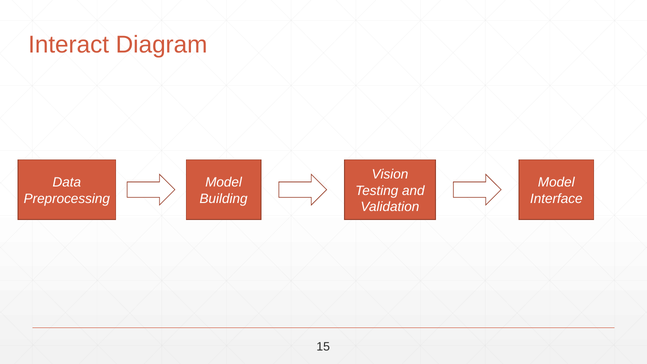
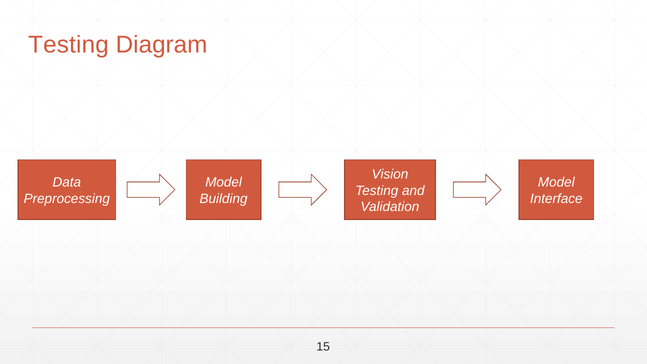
Interact at (69, 45): Interact -> Testing
